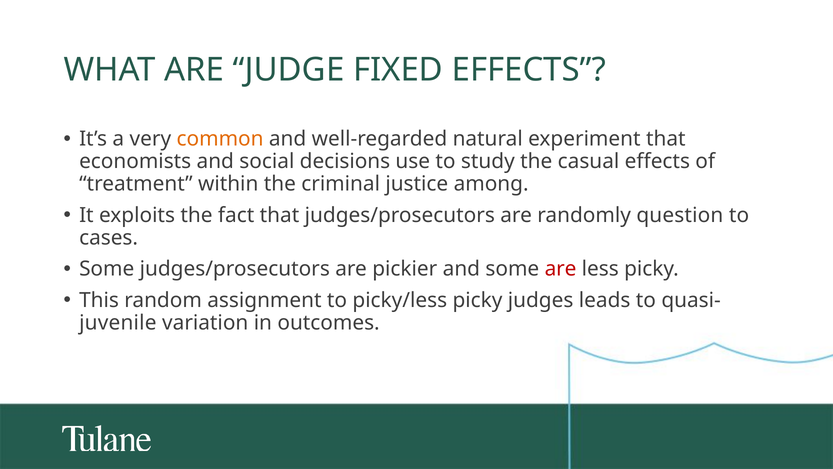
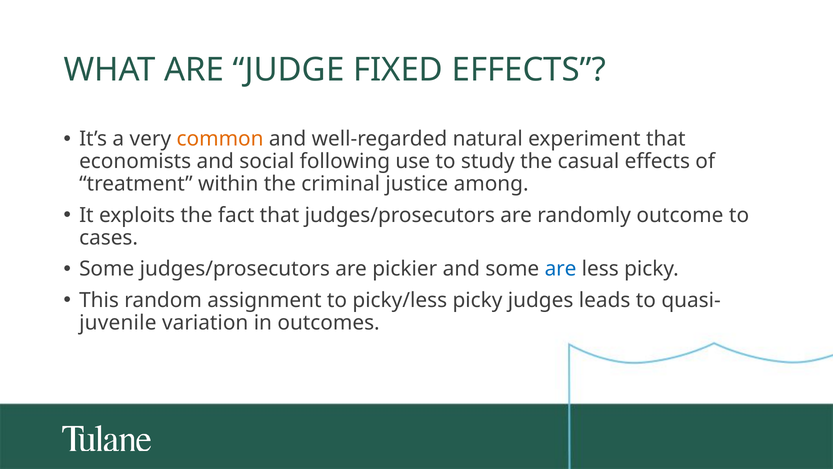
decisions: decisions -> following
question: question -> outcome
are at (561, 269) colour: red -> blue
